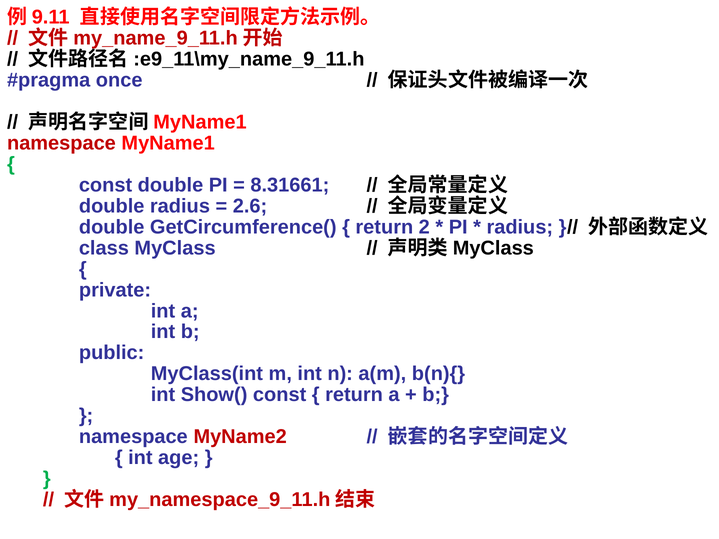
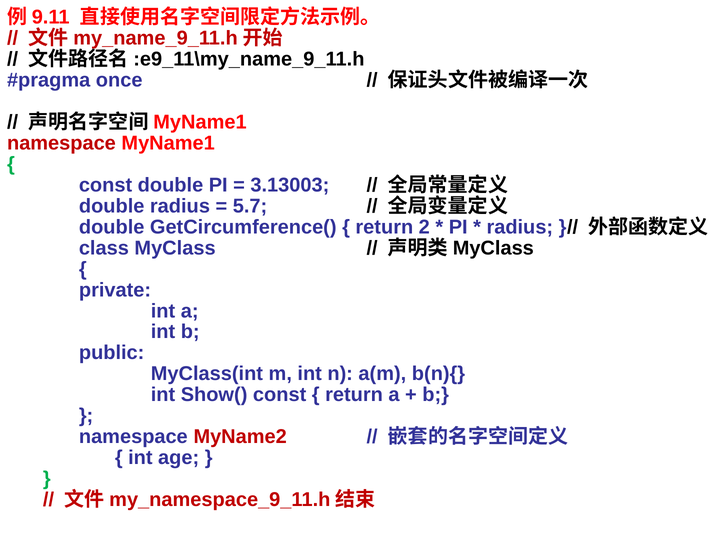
8.31661: 8.31661 -> 3.13003
2.6: 2.6 -> 5.7
